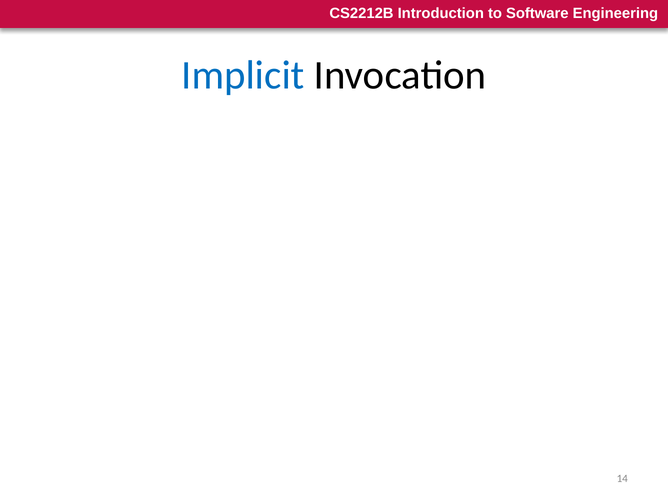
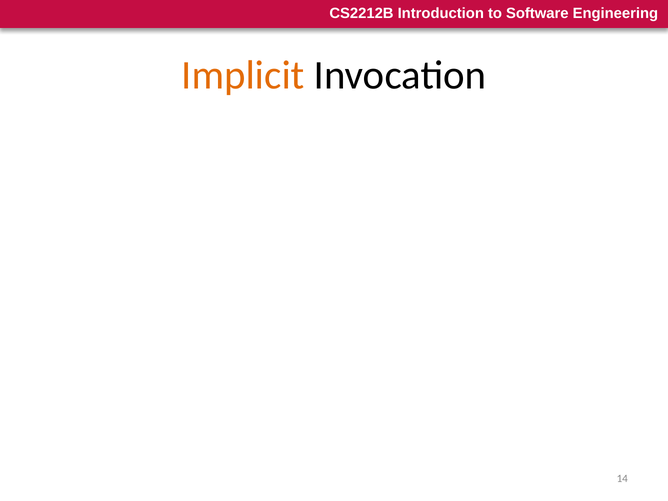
Implicit colour: blue -> orange
